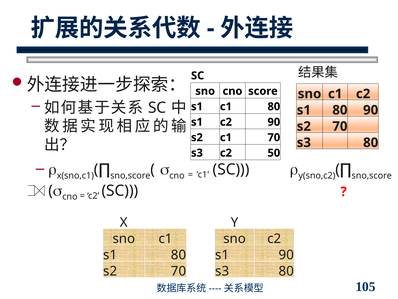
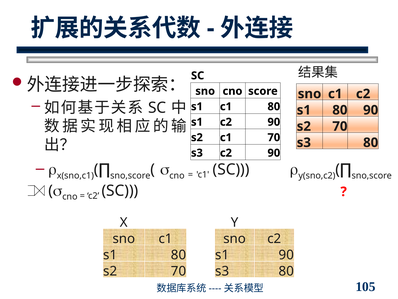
s3 c2 50: 50 -> 90
